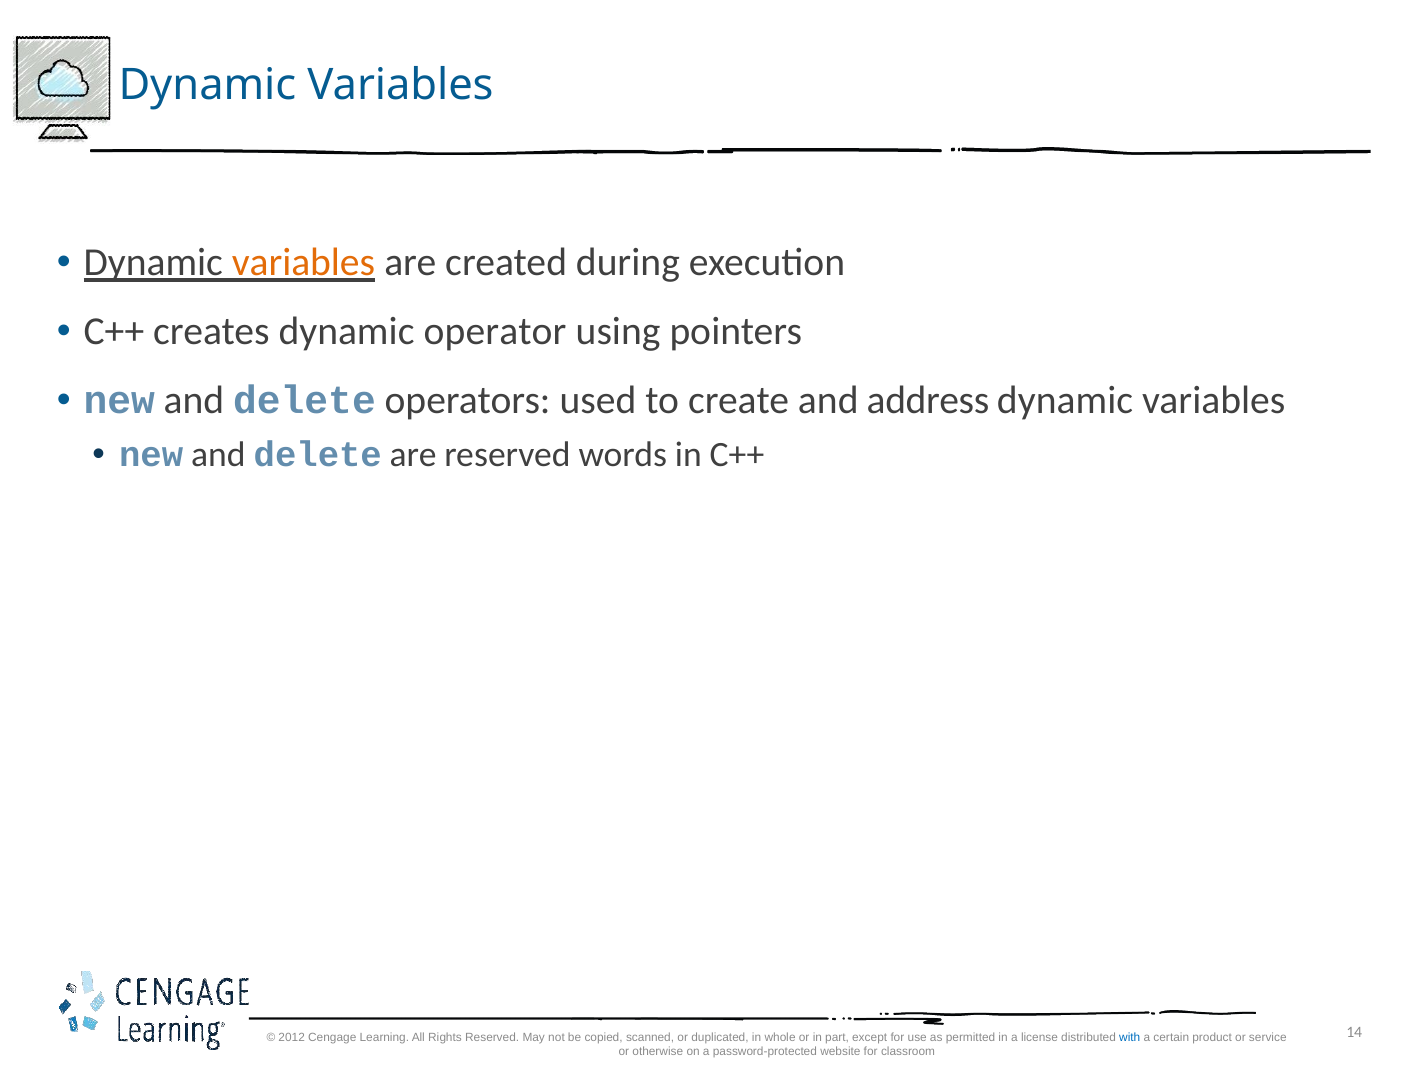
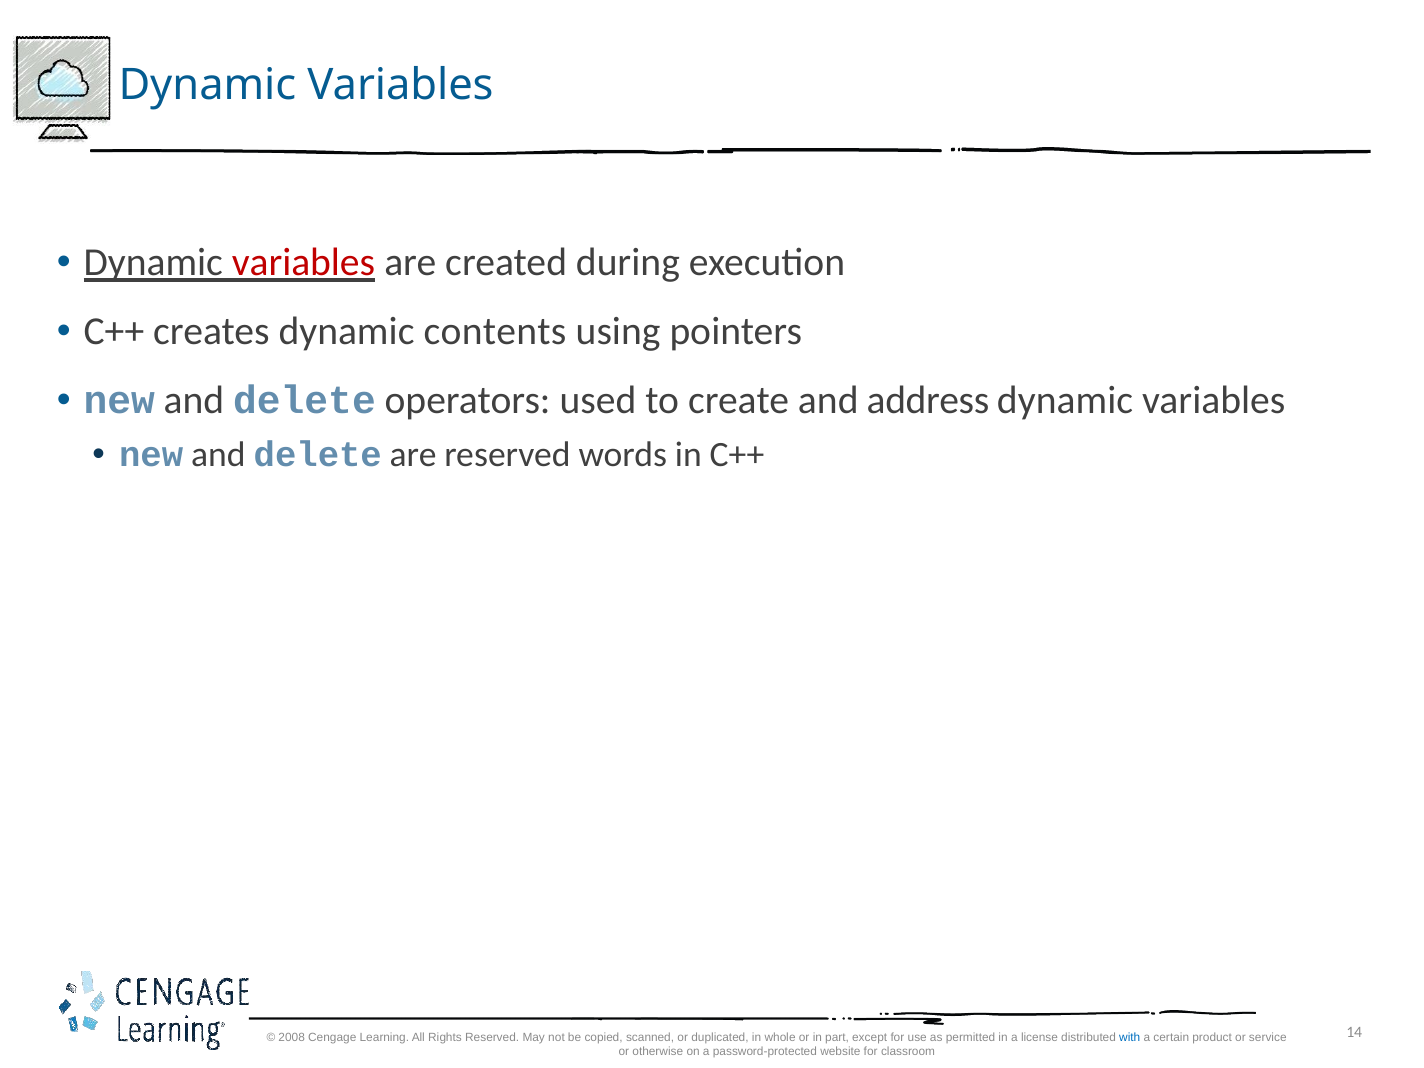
variables at (303, 263) colour: orange -> red
operator: operator -> contents
2012: 2012 -> 2008
